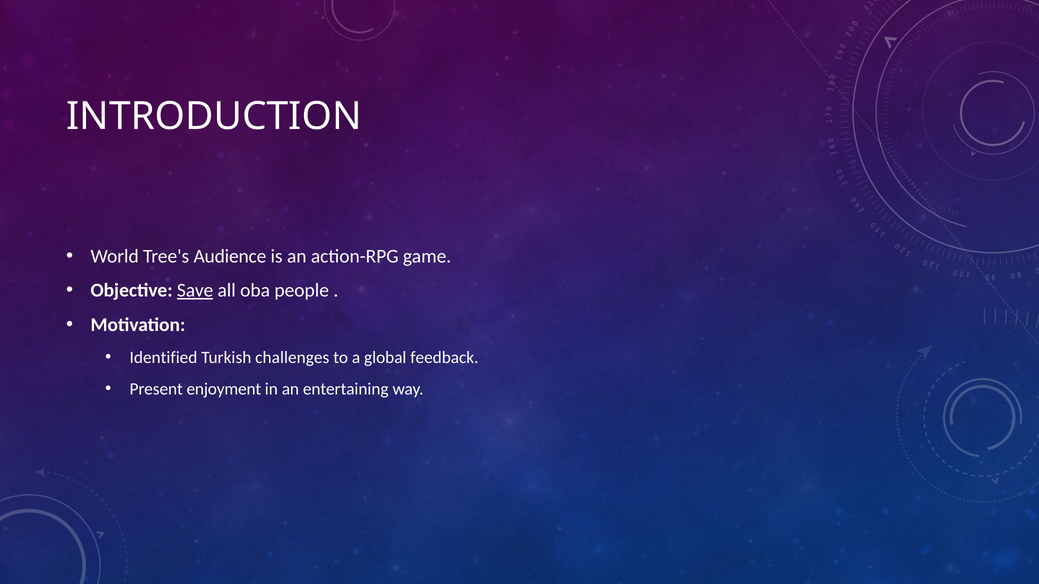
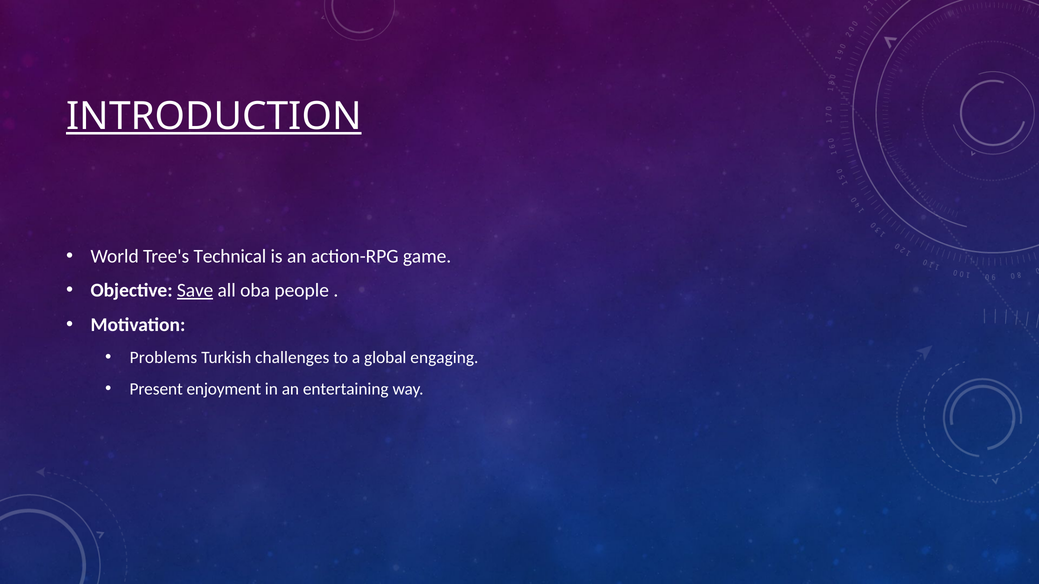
INTRODUCTION underline: none -> present
Audience: Audience -> Technical
Identified: Identified -> Problems
feedback: feedback -> engaging
